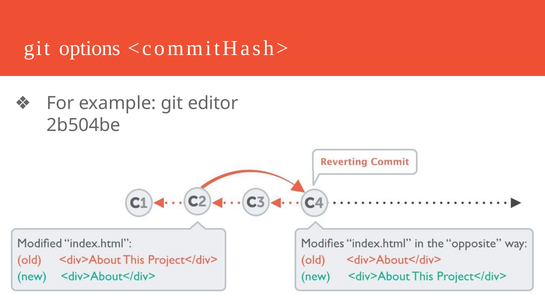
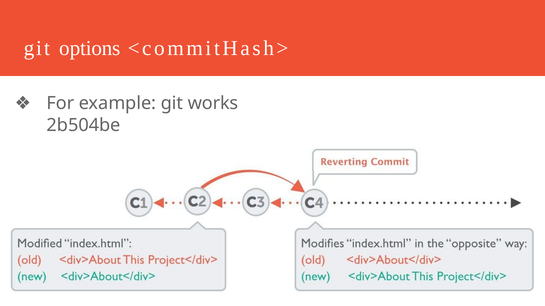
editor: editor -> works
